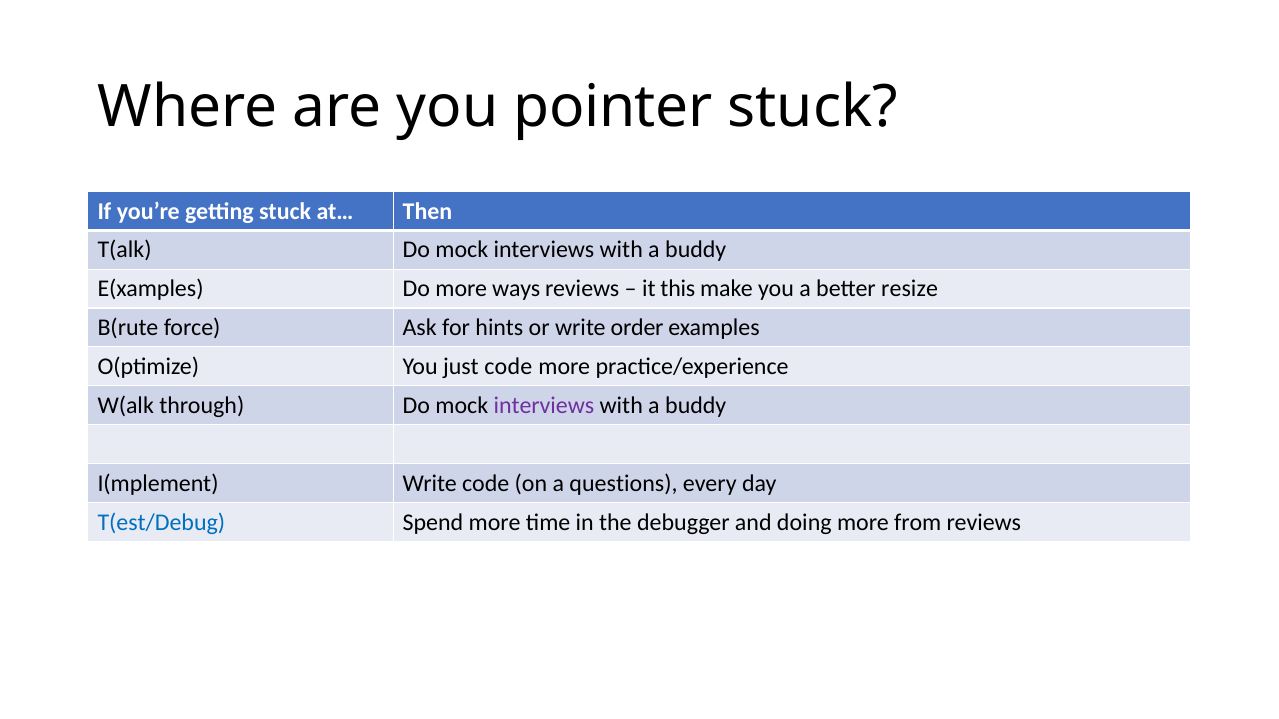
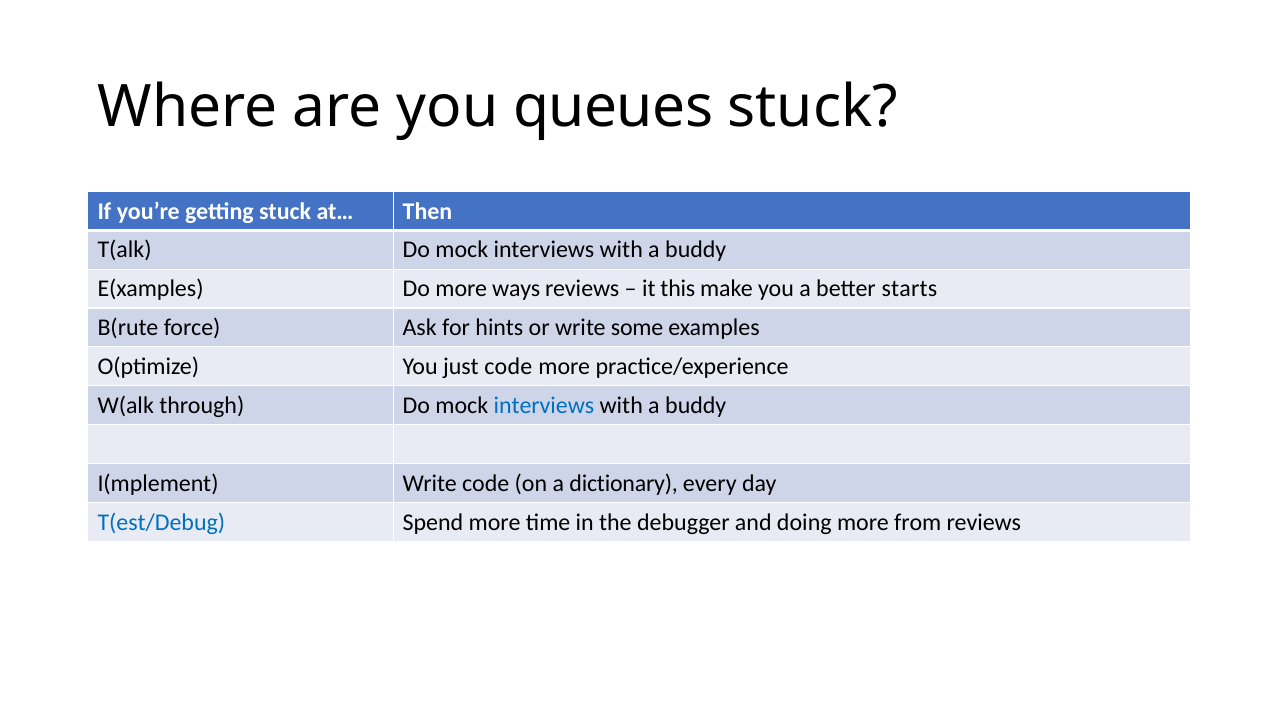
pointer: pointer -> queues
resize: resize -> starts
order: order -> some
interviews at (544, 406) colour: purple -> blue
questions: questions -> dictionary
